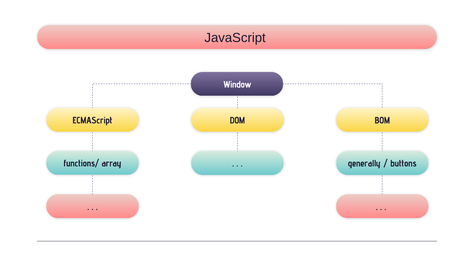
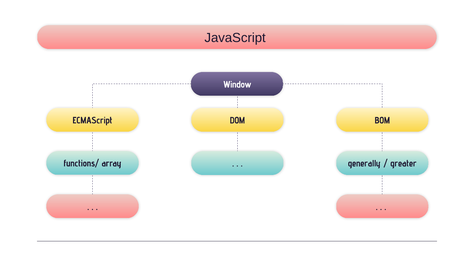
buttons: buttons -> greater
